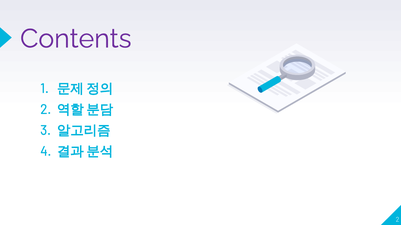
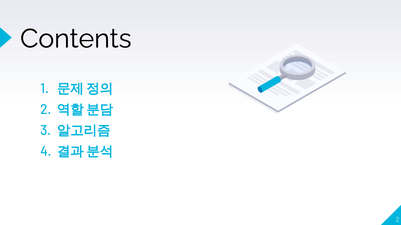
Contents colour: purple -> black
